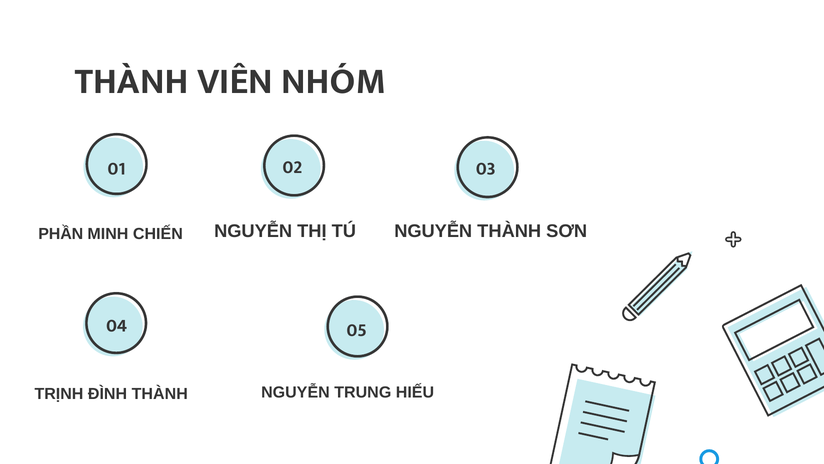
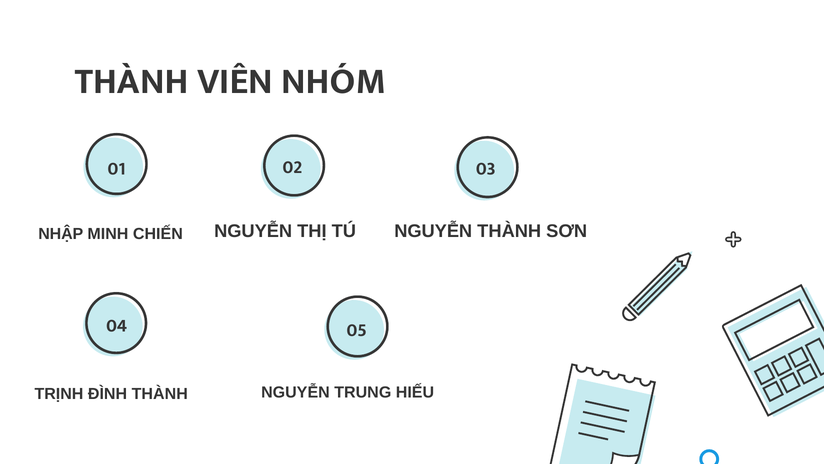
PHẦN: PHẦN -> NHẬP
